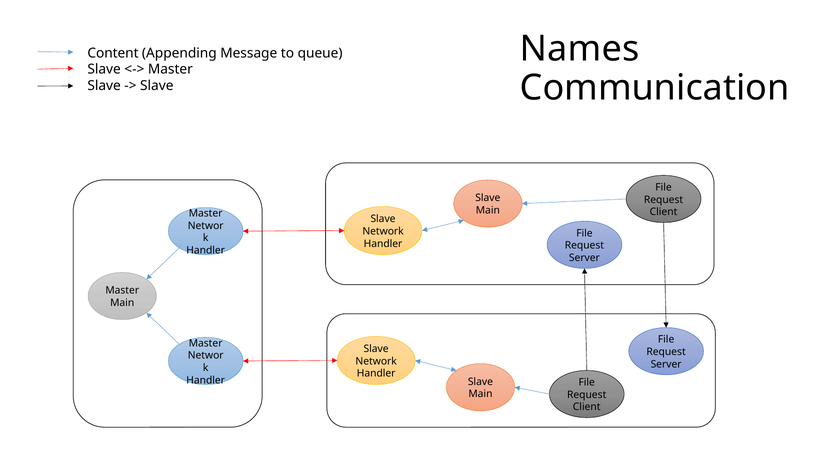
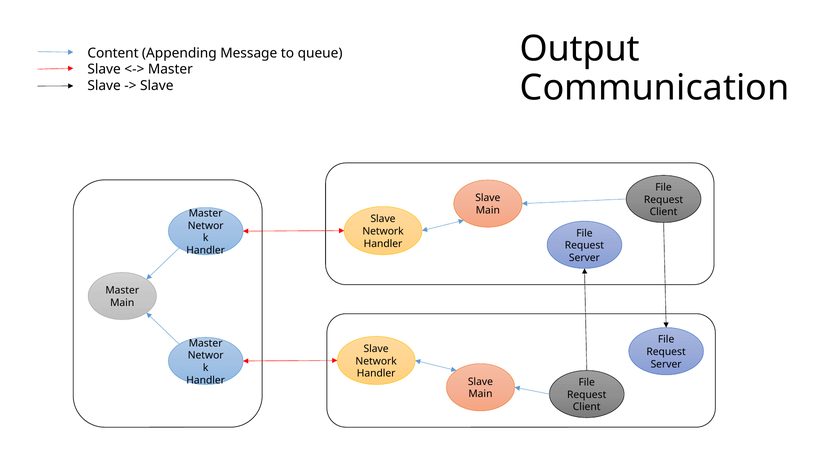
Names: Names -> Output
